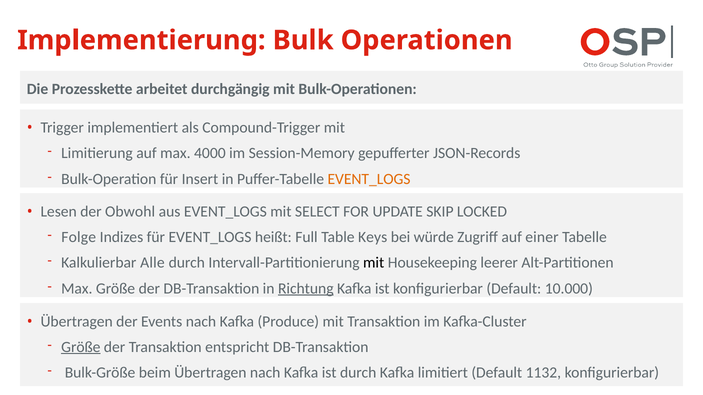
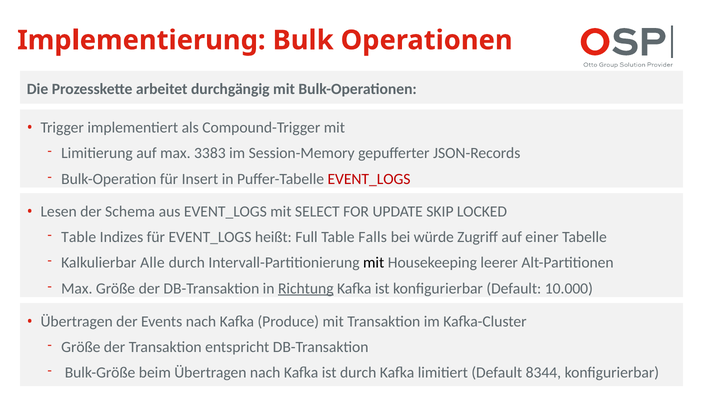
4000: 4000 -> 3383
EVENT_LOGS at (369, 179) colour: orange -> red
Obwohl: Obwohl -> Schema
Folge at (79, 237): Folge -> Table
Keys: Keys -> Falls
Größe at (81, 347) underline: present -> none
1132: 1132 -> 8344
